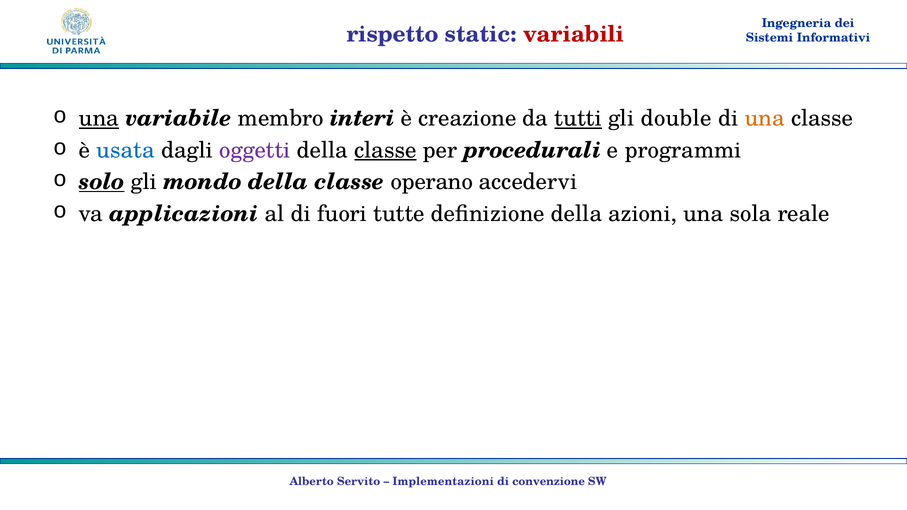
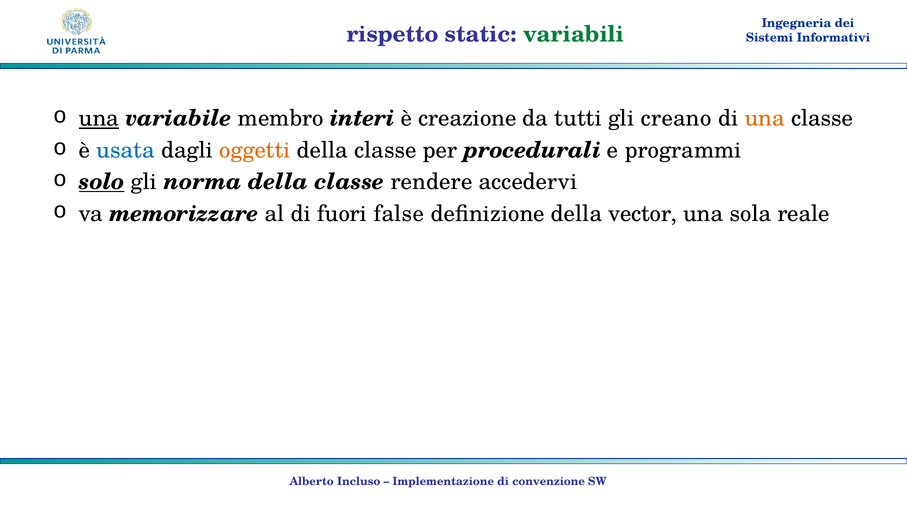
variabili colour: red -> green
tutti underline: present -> none
double: double -> creano
oggetti colour: purple -> orange
classe at (385, 150) underline: present -> none
mondo: mondo -> norma
operano: operano -> rendere
applicazioni: applicazioni -> memorizzare
tutte: tutte -> false
azioni: azioni -> vector
Servito: Servito -> Incluso
Implementazioni: Implementazioni -> Implementazione
